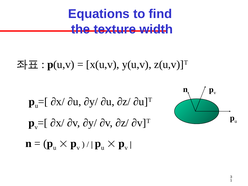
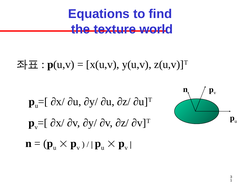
width: width -> world
